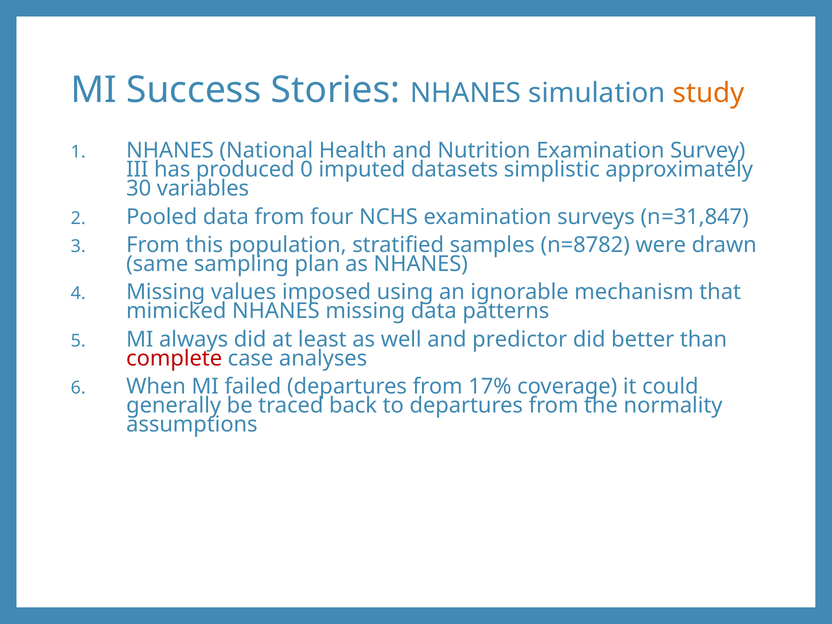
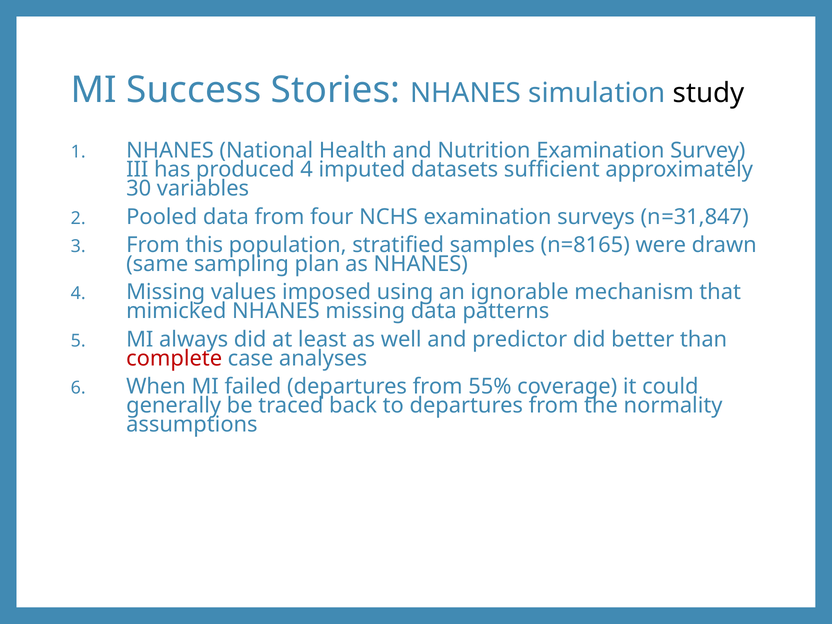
study colour: orange -> black
produced 0: 0 -> 4
simplistic: simplistic -> sufficient
n=8782: n=8782 -> n=8165
17%: 17% -> 55%
